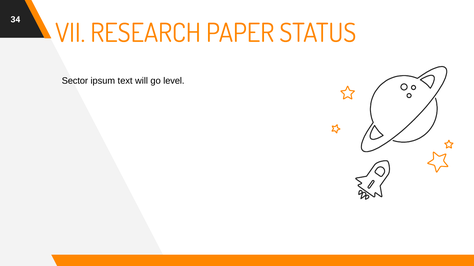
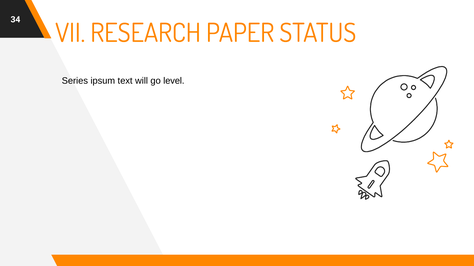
Sector: Sector -> Series
